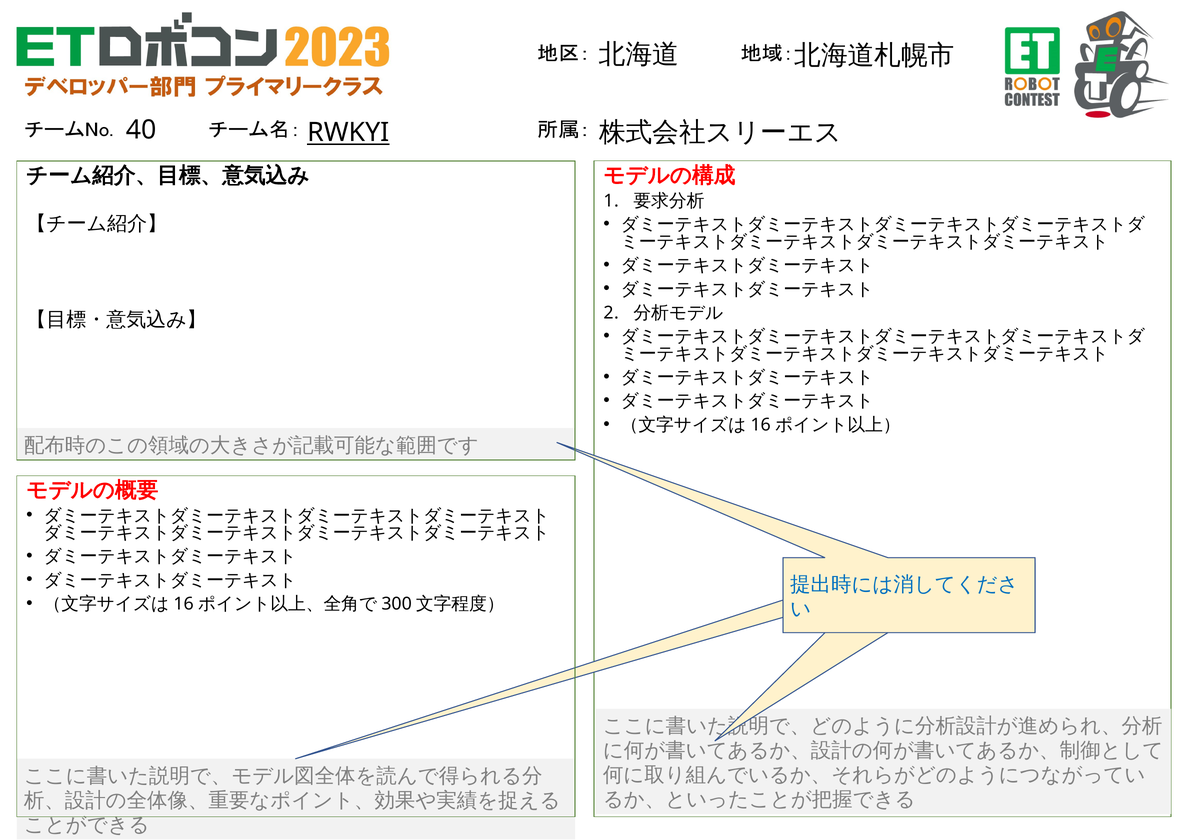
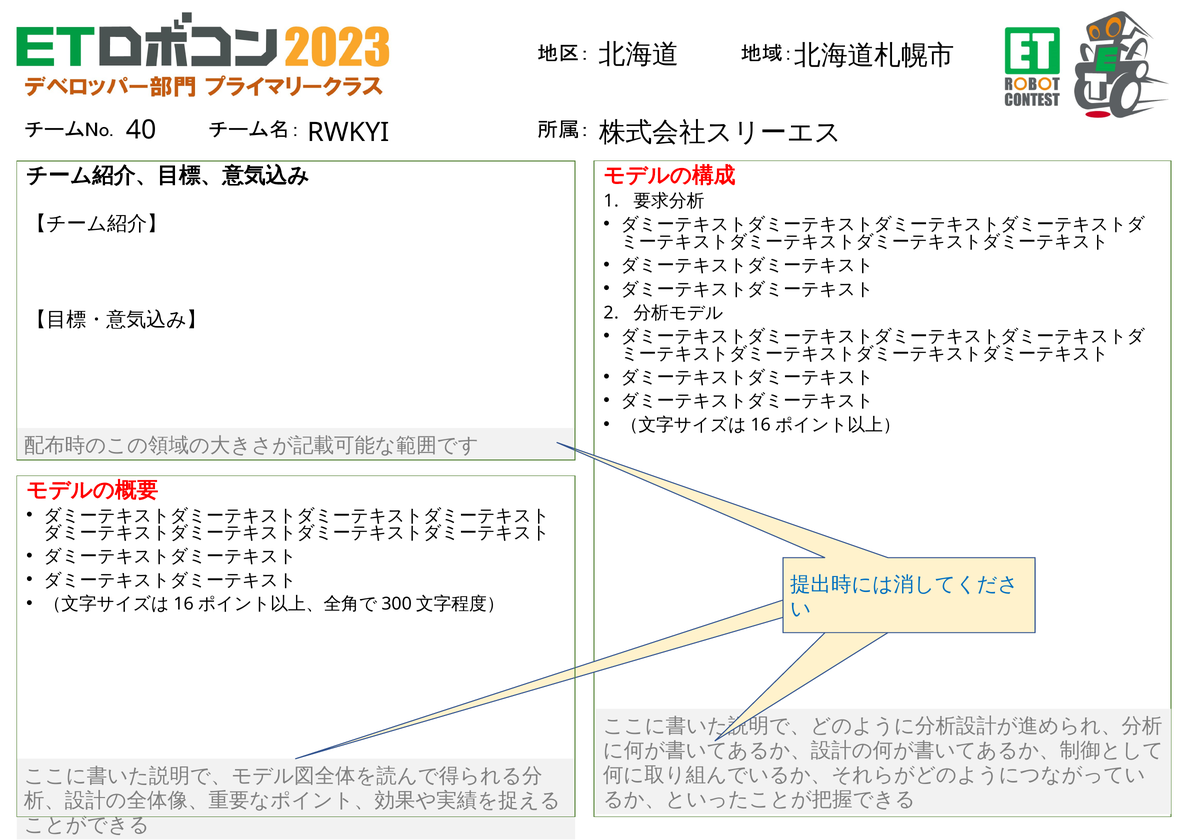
RWKYI underline: present -> none
